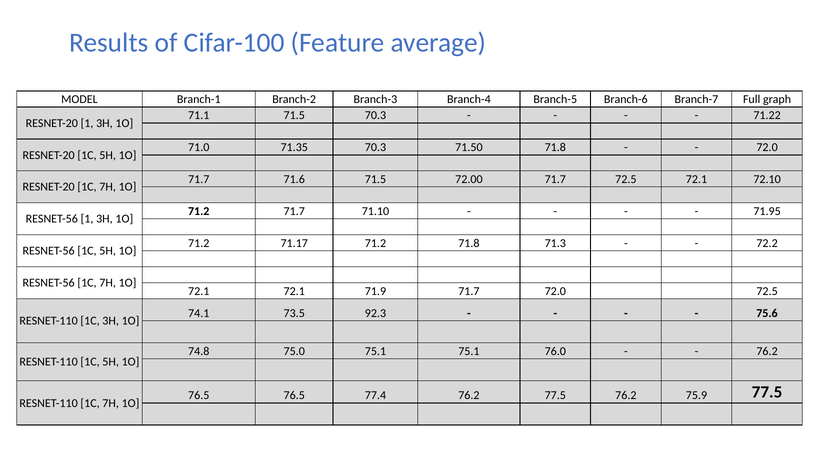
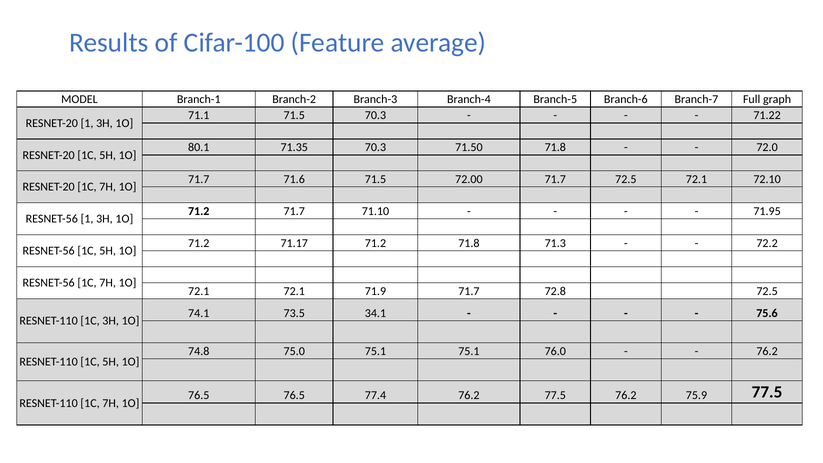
71.0: 71.0 -> 80.1
71.7 72.0: 72.0 -> 72.8
92.3: 92.3 -> 34.1
